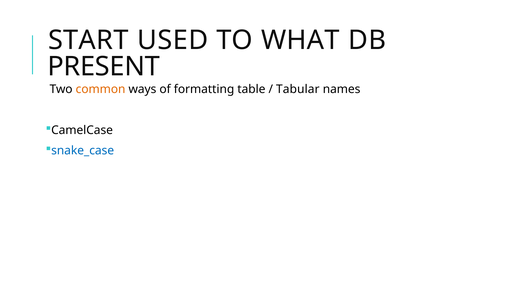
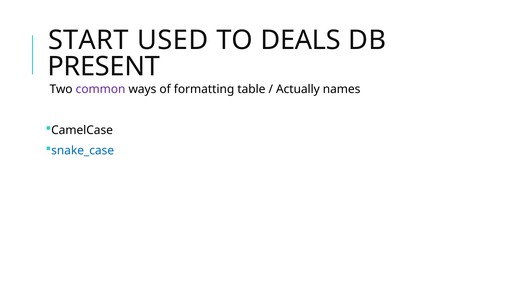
WHAT: WHAT -> DEALS
common colour: orange -> purple
Tabular: Tabular -> Actually
